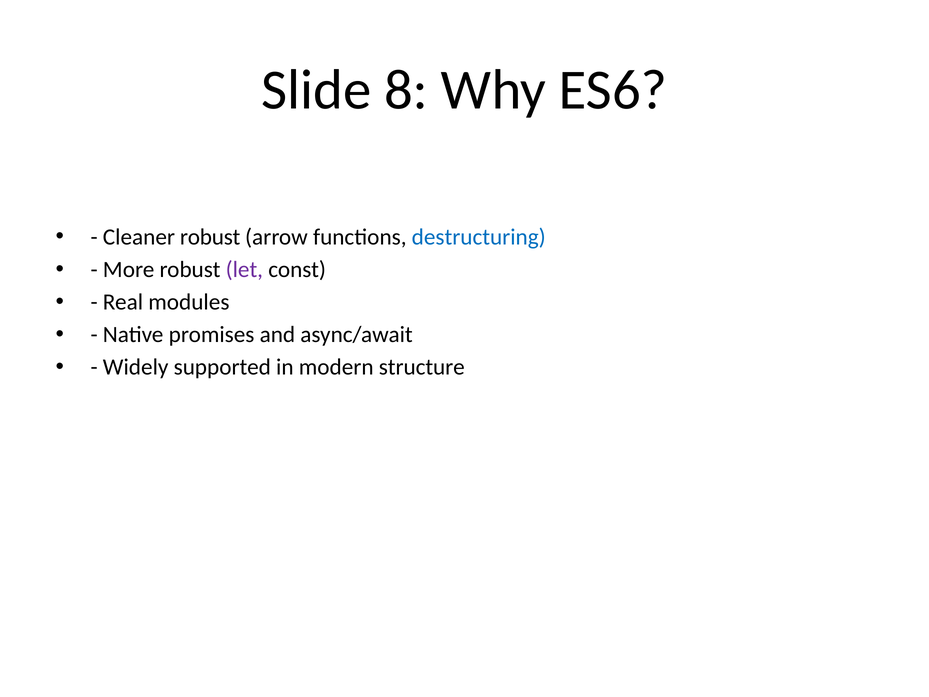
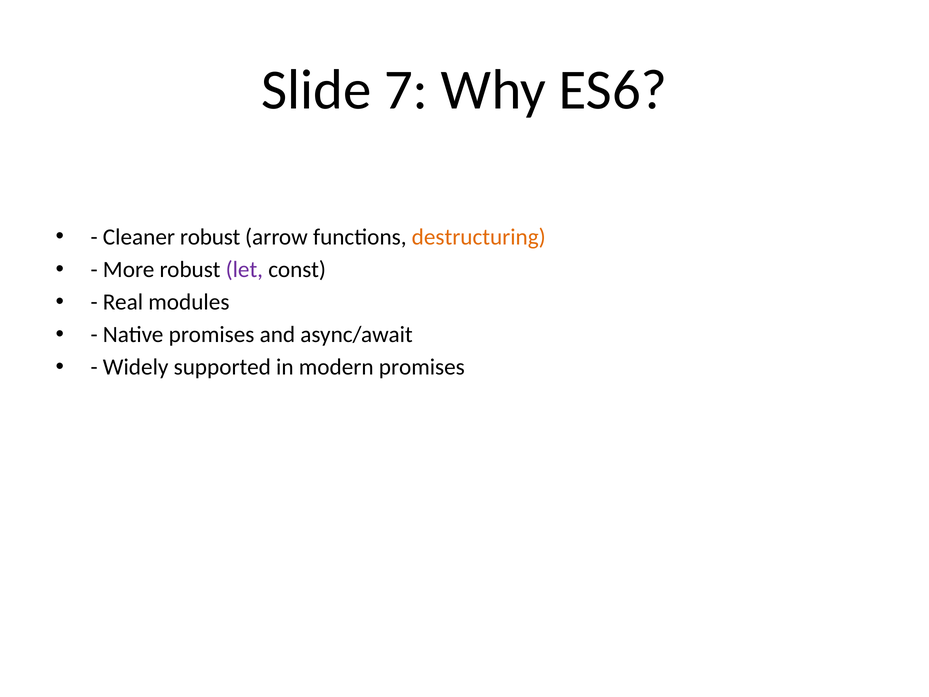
8: 8 -> 7
destructuring colour: blue -> orange
modern structure: structure -> promises
